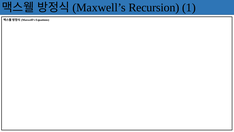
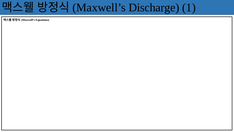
Recursion: Recursion -> Discharge
